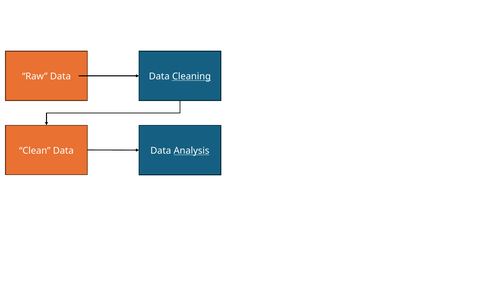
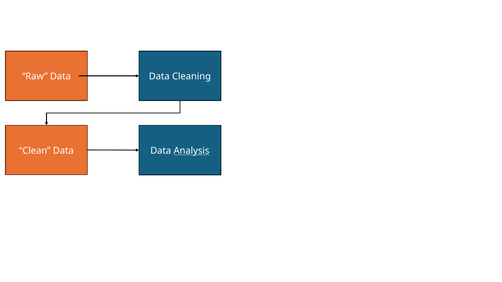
Cleaning underline: present -> none
